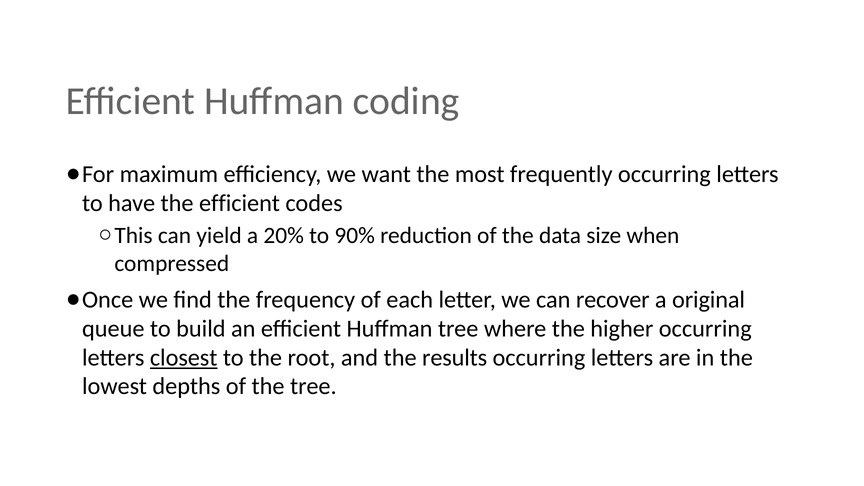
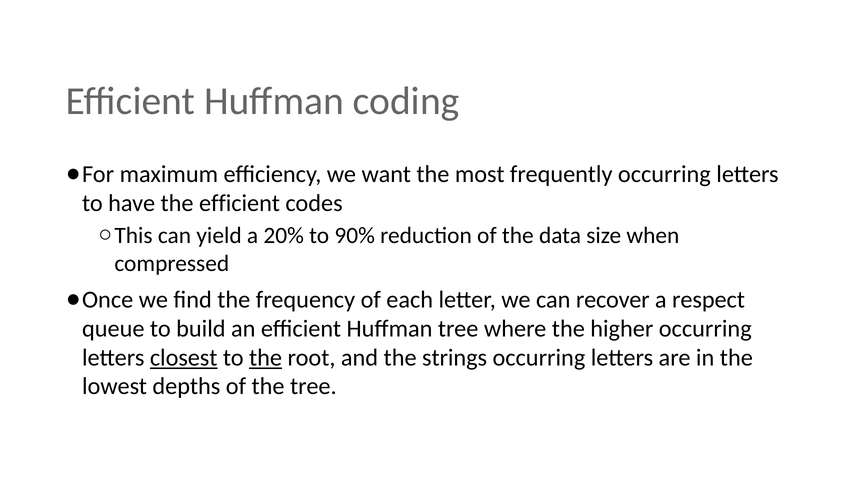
original: original -> respect
the at (266, 358) underline: none -> present
results: results -> strings
